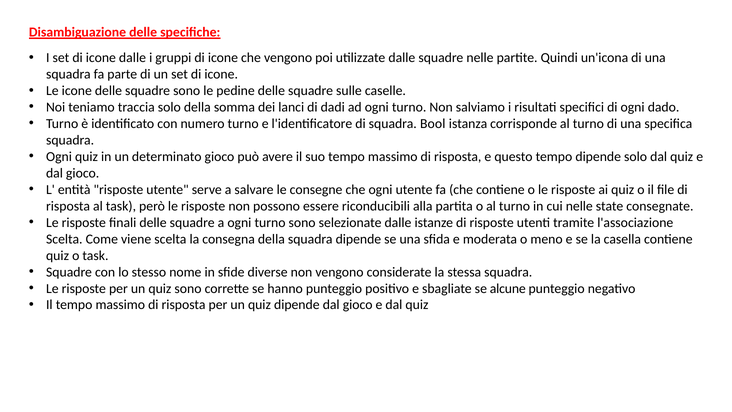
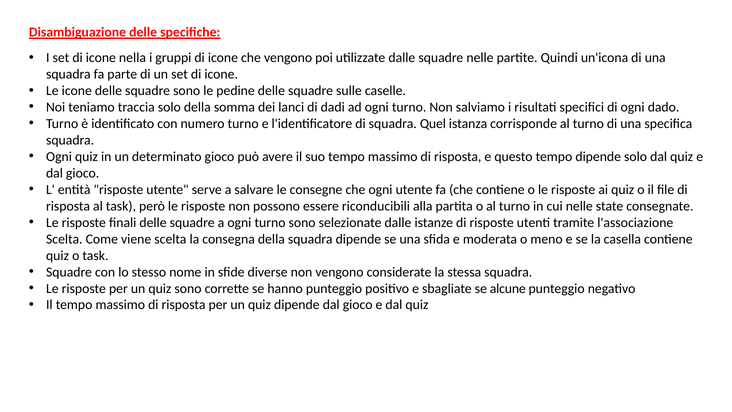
icone dalle: dalle -> nella
Bool: Bool -> Quel
